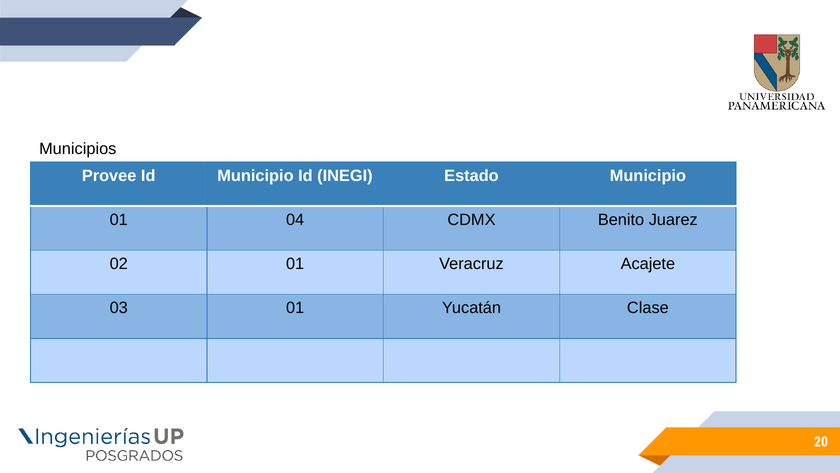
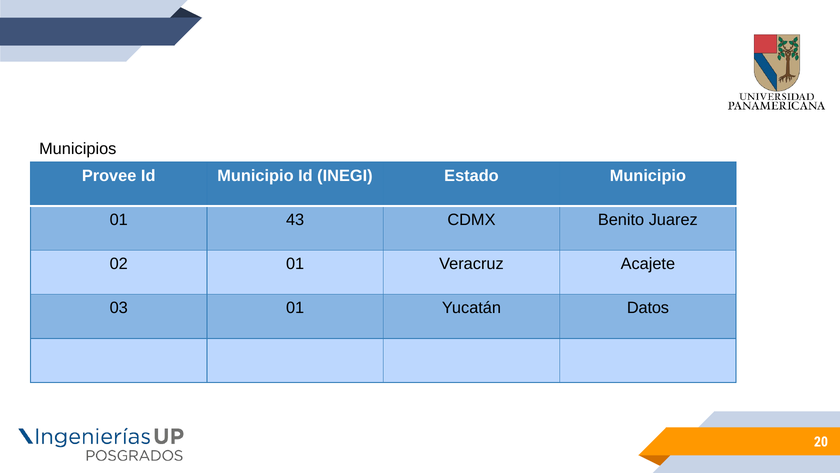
04: 04 -> 43
Clase: Clase -> Datos
